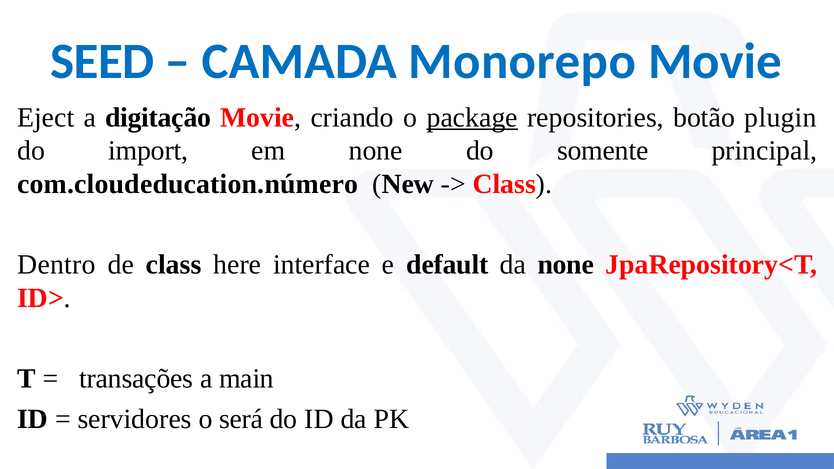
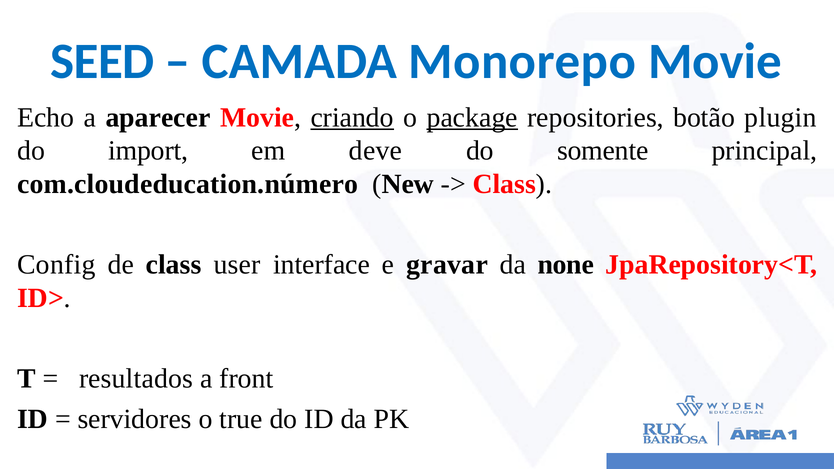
Eject: Eject -> Echo
digitação: digitação -> aparecer
criando underline: none -> present
em none: none -> deve
Dentro: Dentro -> Config
here: here -> user
default: default -> gravar
transações: transações -> resultados
main: main -> front
será: será -> true
